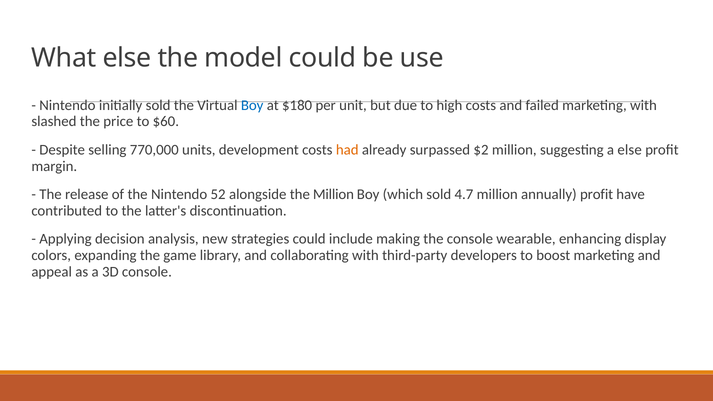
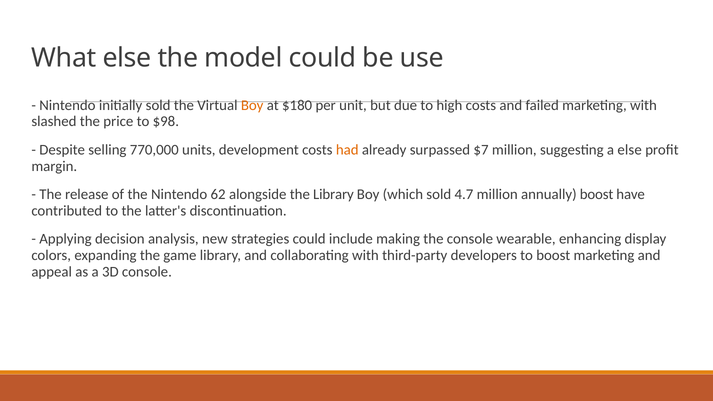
Boy at (252, 105) colour: blue -> orange
$60: $60 -> $98
$2: $2 -> $7
52: 52 -> 62
the Million: Million -> Library
annually profit: profit -> boost
